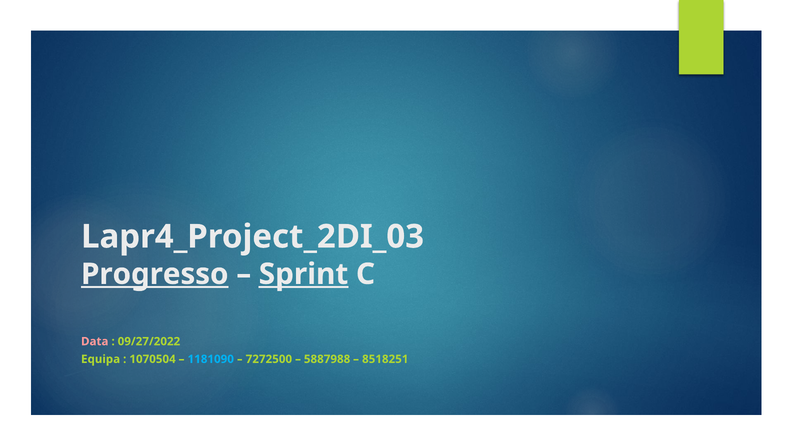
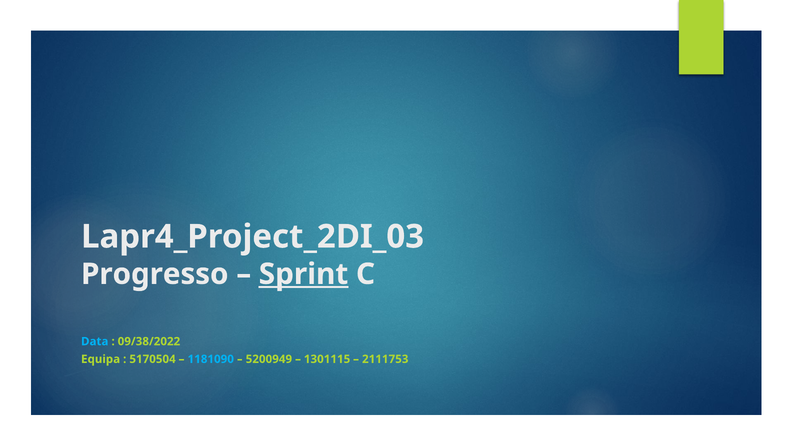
Progresso underline: present -> none
Data colour: pink -> light blue
09/27/2022: 09/27/2022 -> 09/38/2022
1070504: 1070504 -> 5170504
7272500: 7272500 -> 5200949
5887988: 5887988 -> 1301115
8518251: 8518251 -> 2111753
